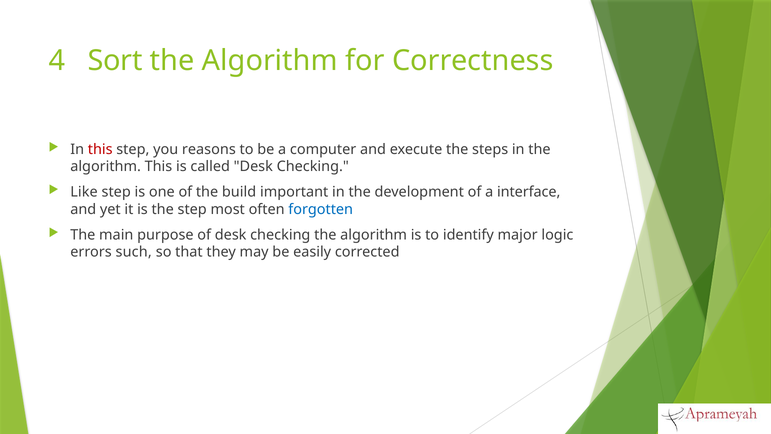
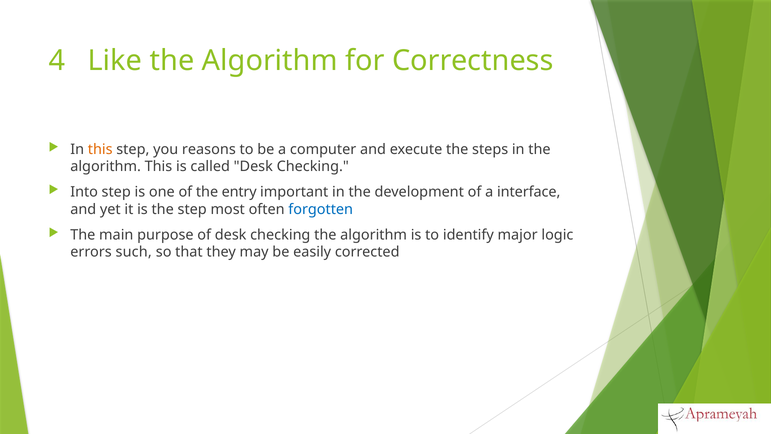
Sort: Sort -> Like
this at (100, 149) colour: red -> orange
Like: Like -> Into
build: build -> entry
